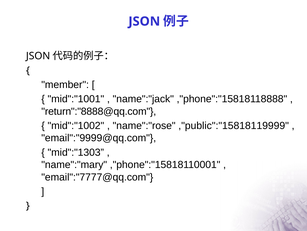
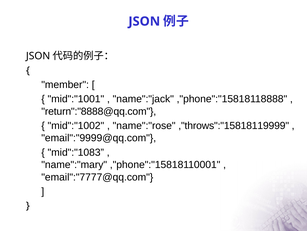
,"public":"15818119999: ,"public":"15818119999 -> ,"throws":"15818119999
mid":"1303: mid":"1303 -> mid":"1083
